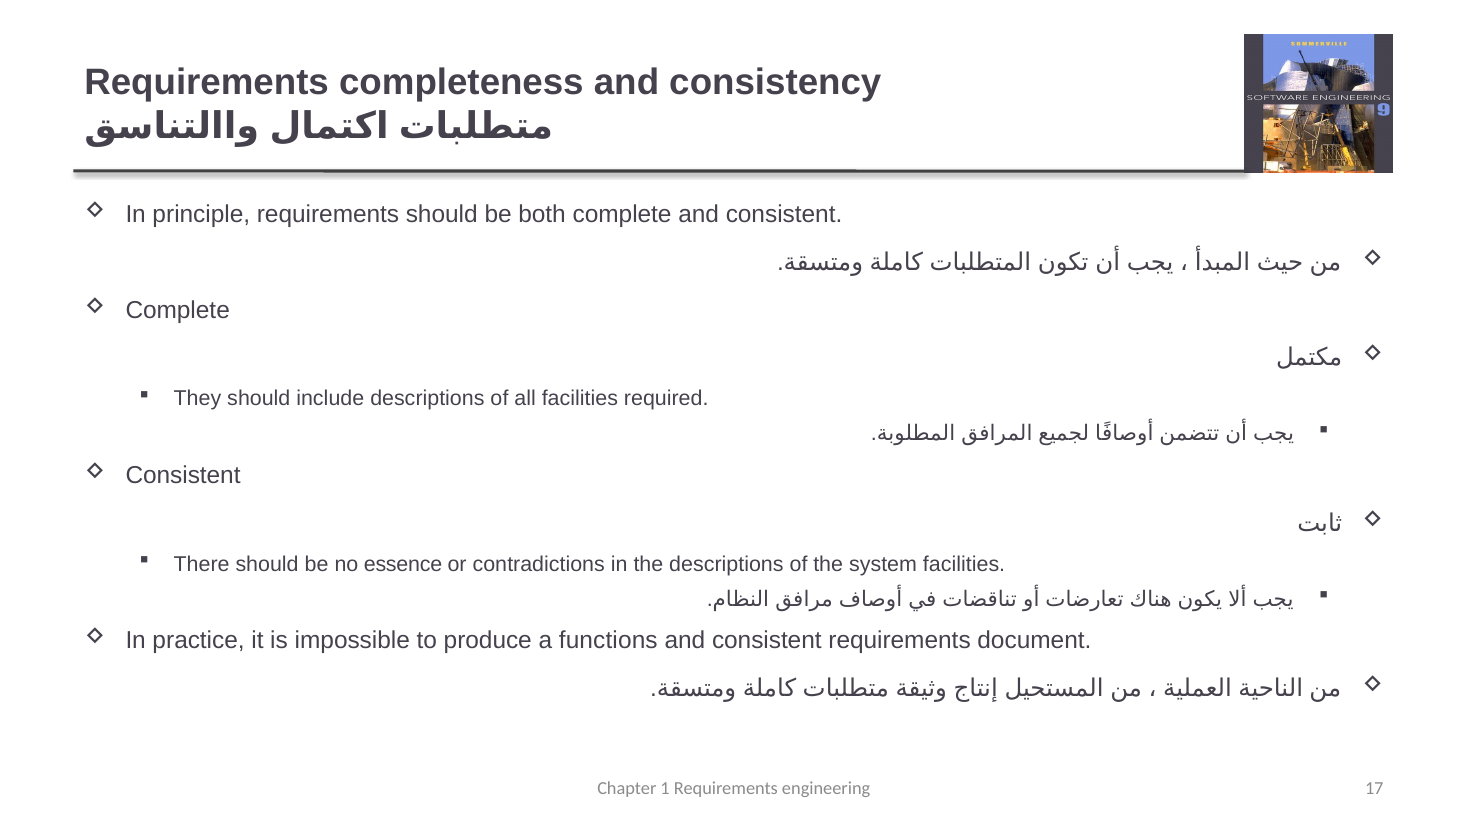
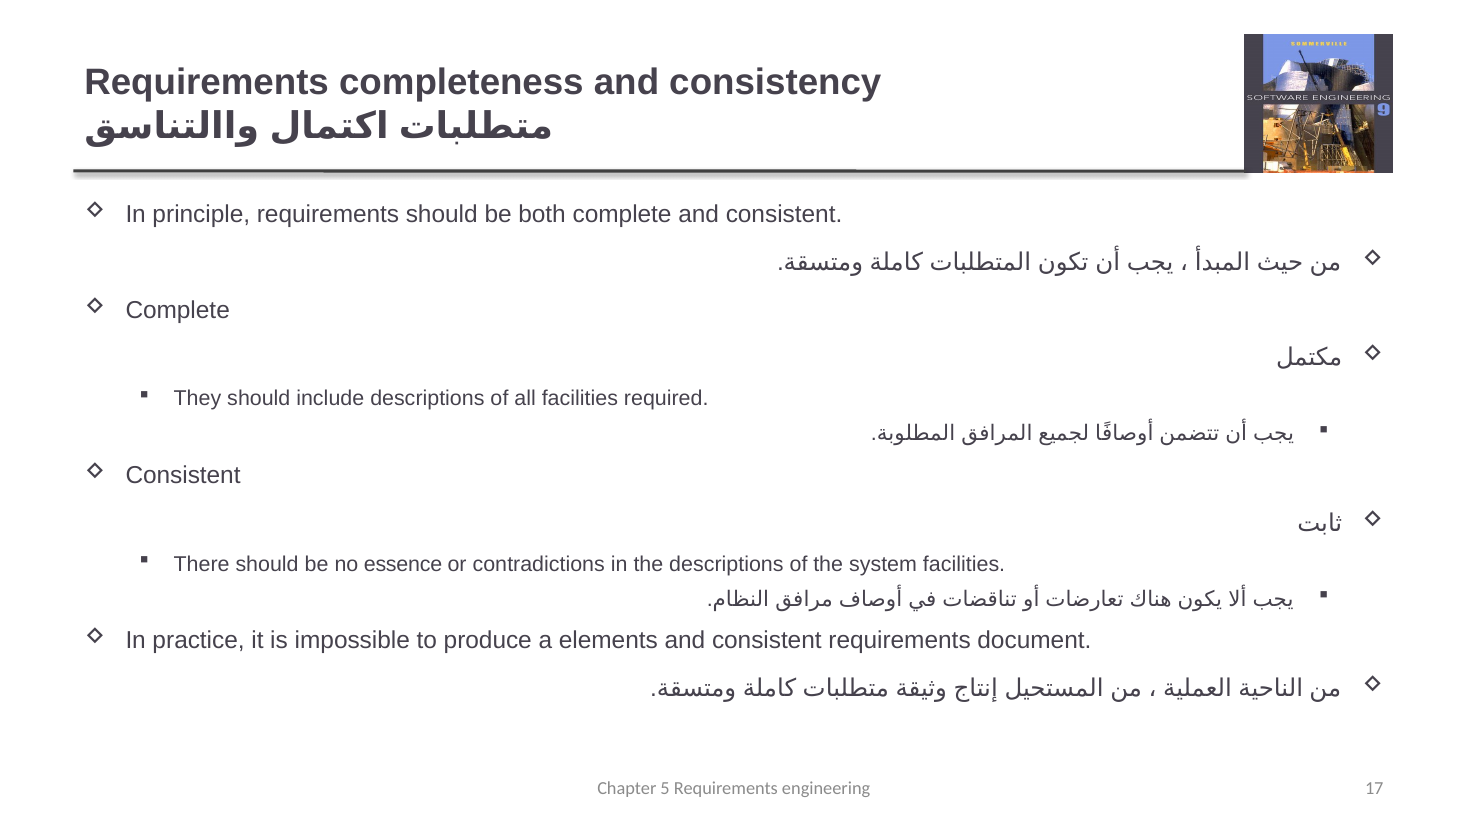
functions: functions -> elements
1: 1 -> 5
